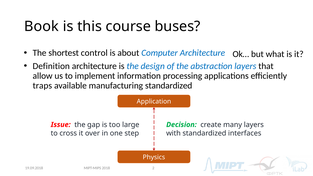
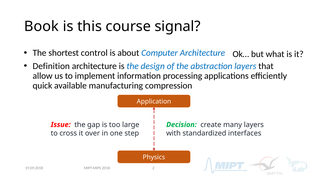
buses: buses -> signal
traps: traps -> quick
manufacturing standardized: standardized -> compression
